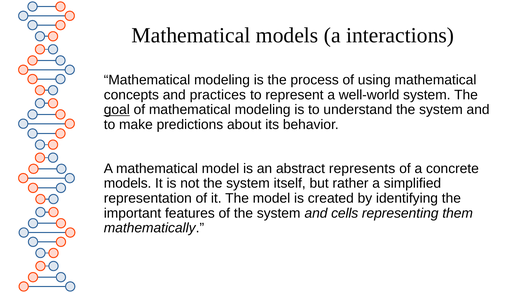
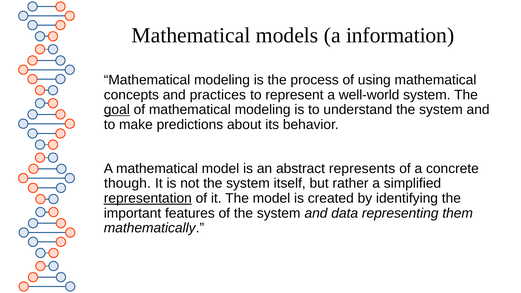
interactions: interactions -> information
models at (128, 183): models -> though
representation underline: none -> present
cells: cells -> data
